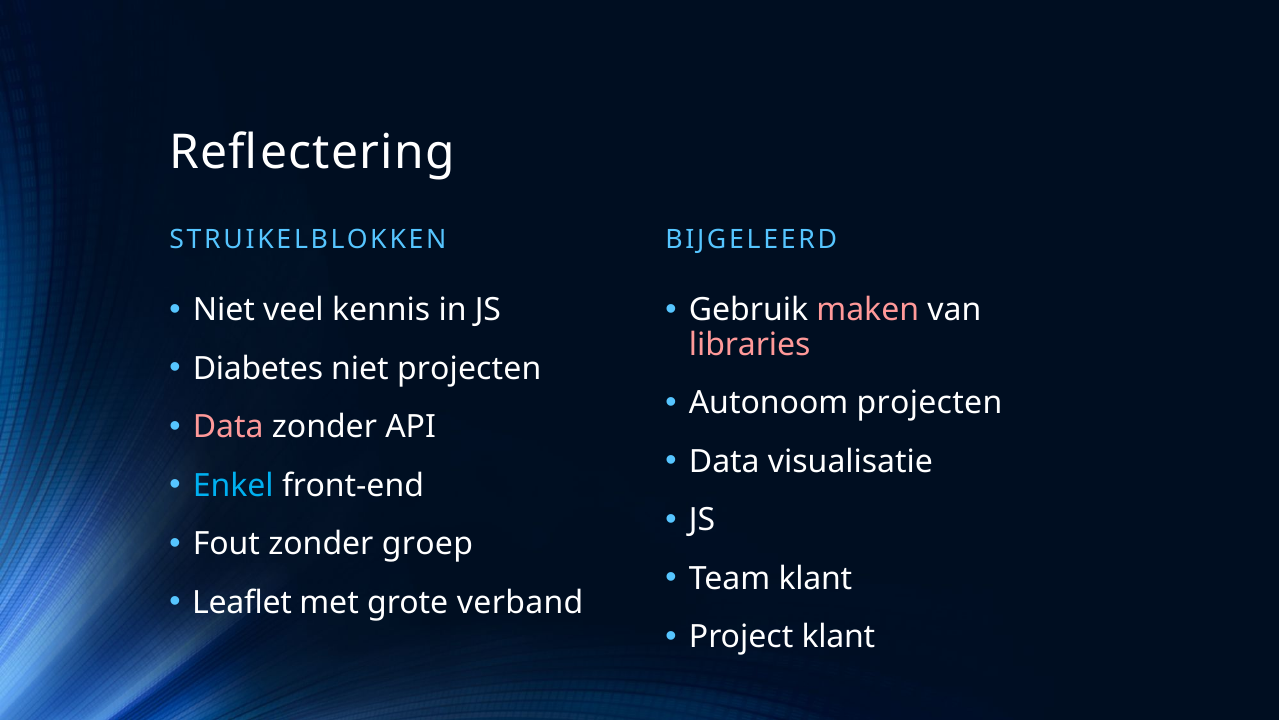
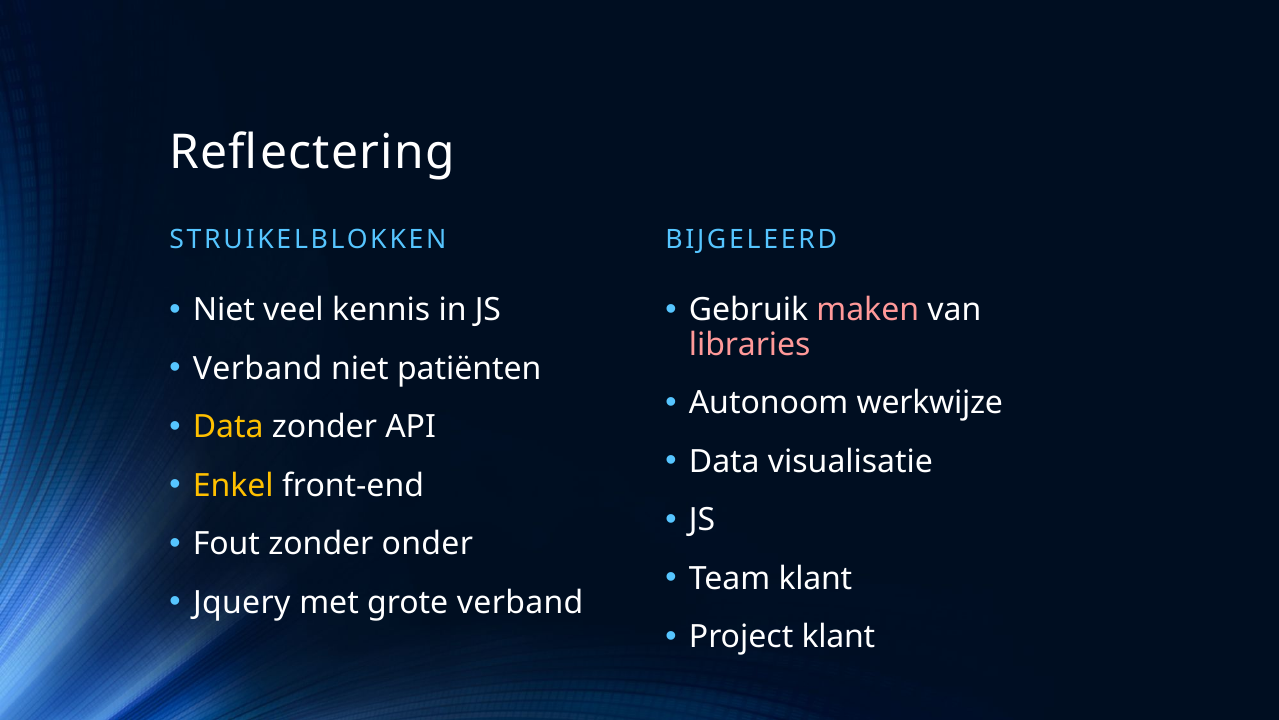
Diabetes at (258, 368): Diabetes -> Verband
niet projecten: projecten -> patiënten
Autonoom projecten: projecten -> werkwijze
Data at (228, 427) colour: pink -> yellow
Enkel colour: light blue -> yellow
groep: groep -> onder
Leaflet: Leaflet -> Jquery
